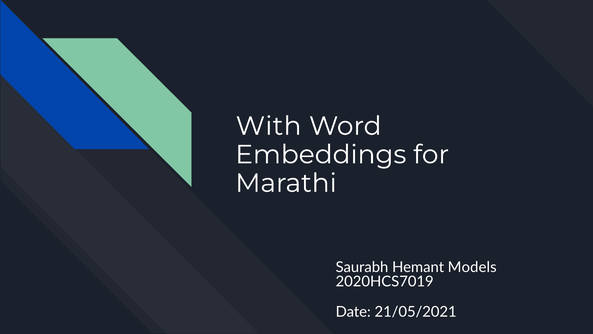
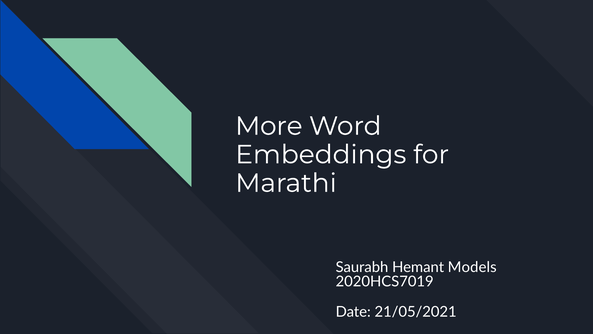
With: With -> More
